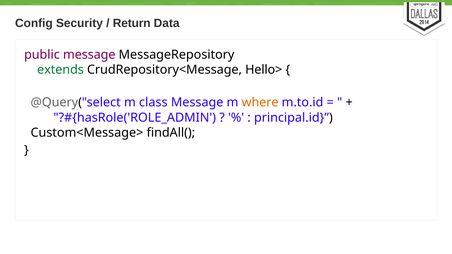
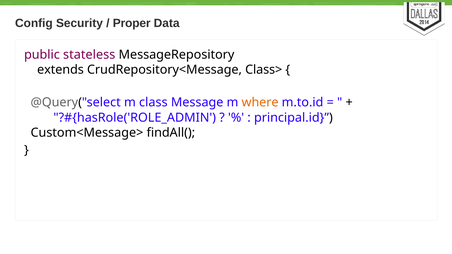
Return: Return -> Proper
public message: message -> stateless
extends colour: green -> black
Hello>: Hello> -> Class>
